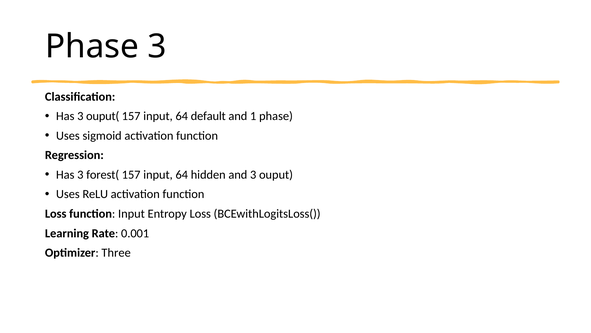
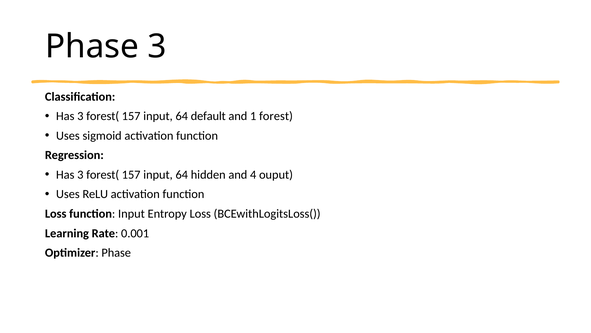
ouput( at (103, 116): ouput( -> forest(
1 phase: phase -> forest
and 3: 3 -> 4
Optimizer Three: Three -> Phase
